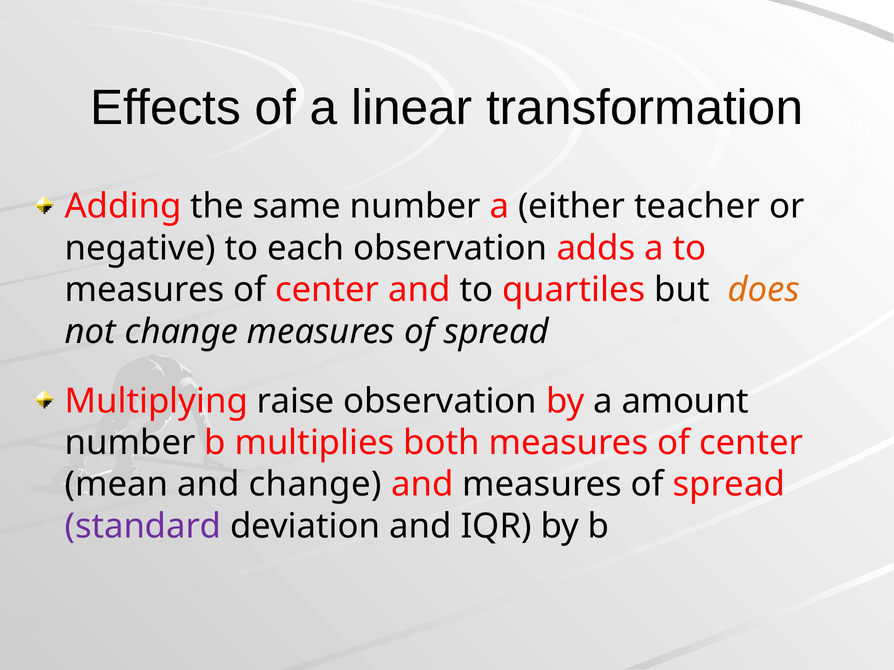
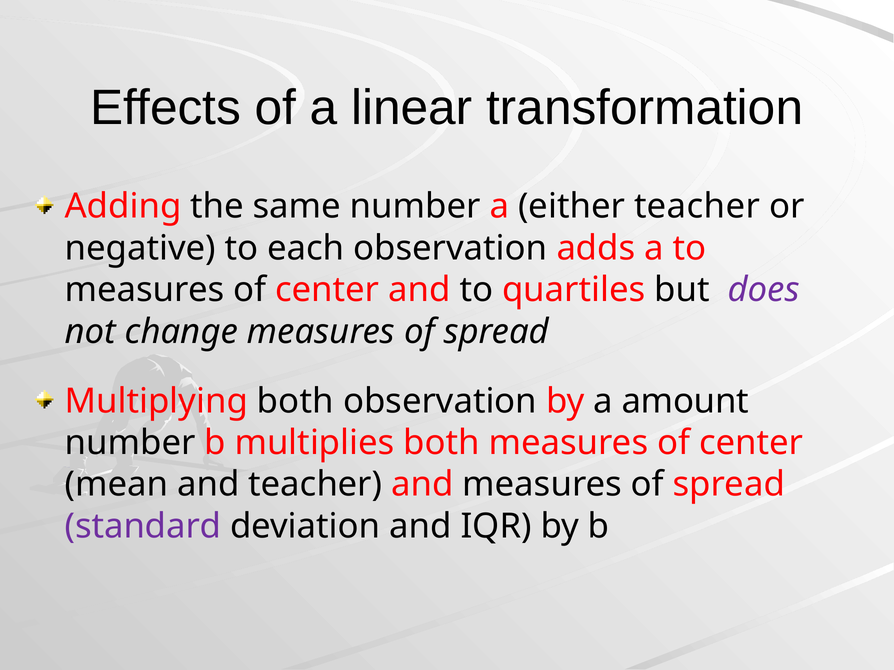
does colour: orange -> purple
Multiplying raise: raise -> both
and change: change -> teacher
